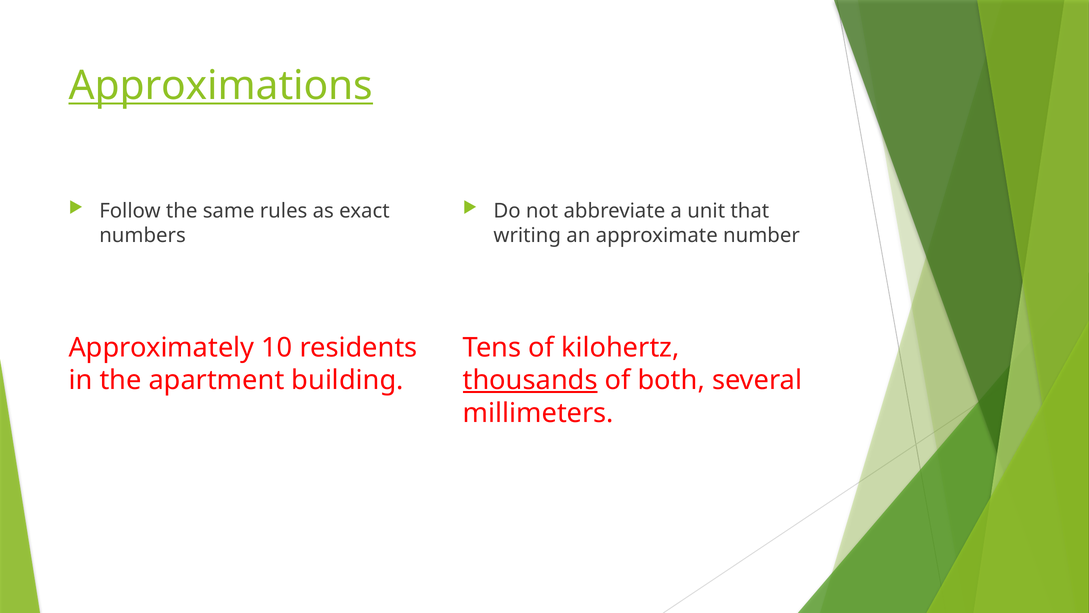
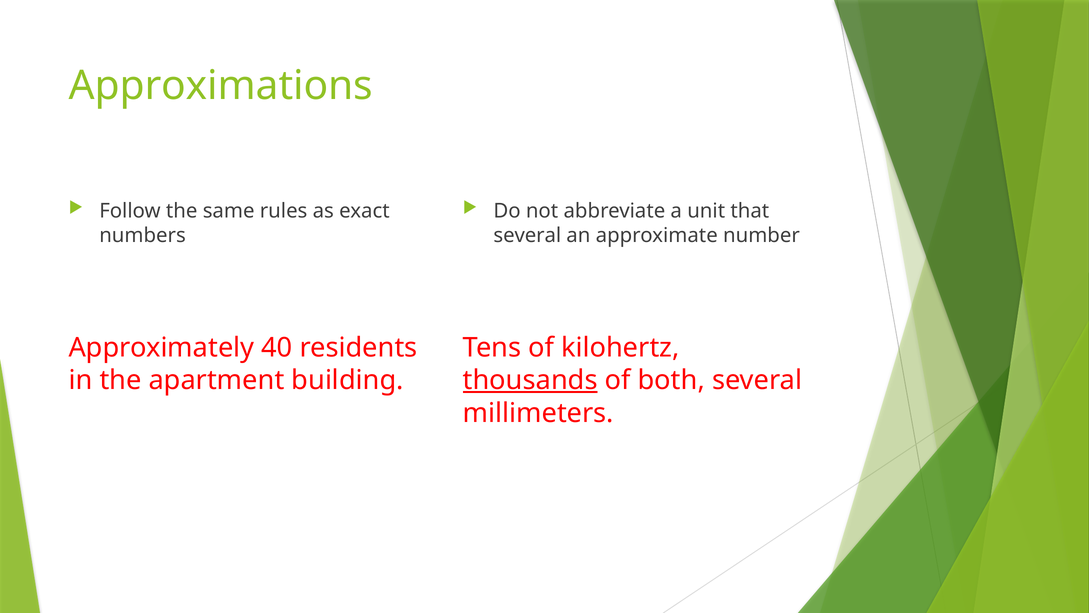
Approximations underline: present -> none
writing at (527, 235): writing -> several
10: 10 -> 40
